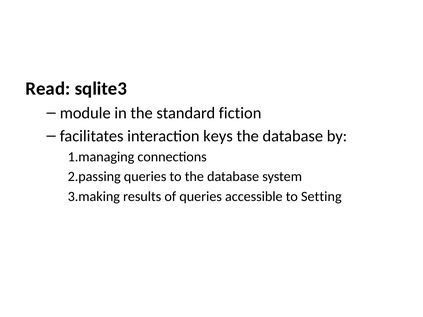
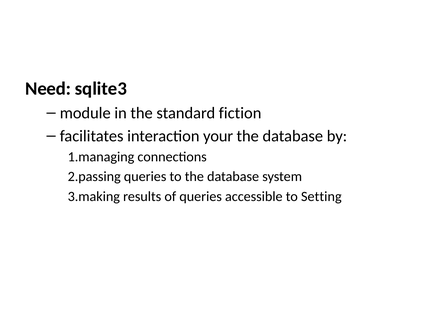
Read: Read -> Need
keys: keys -> your
